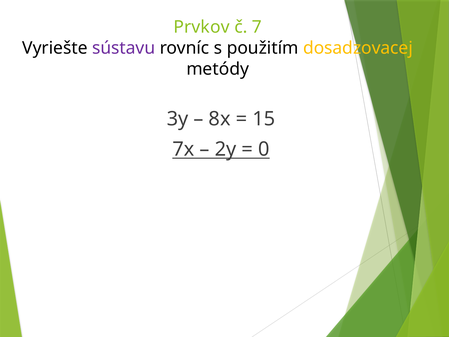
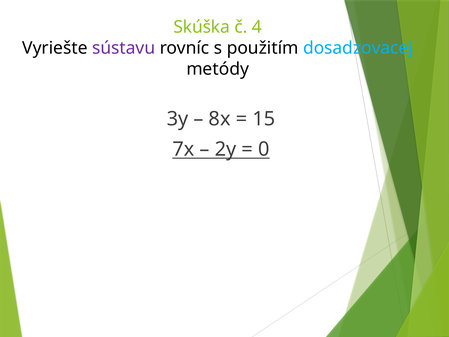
Prvkov: Prvkov -> Skúška
7: 7 -> 4
dosadzovacej colour: yellow -> light blue
